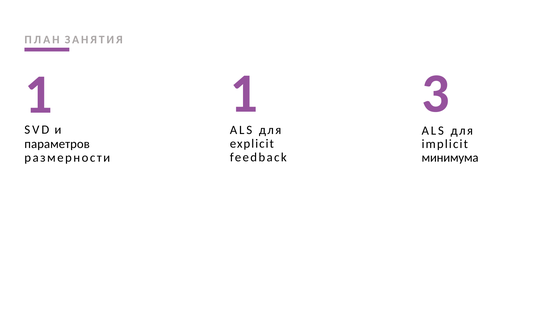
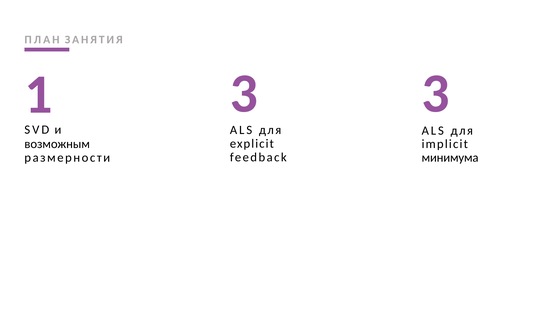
1 1: 1 -> 3
параметров: параметров -> возможным
